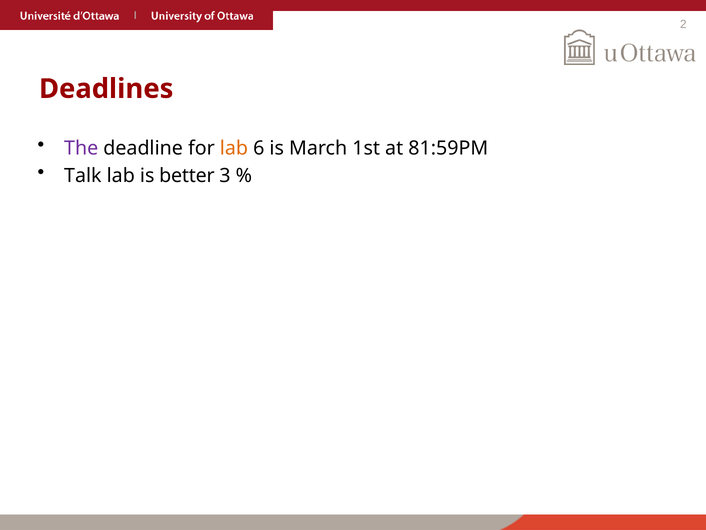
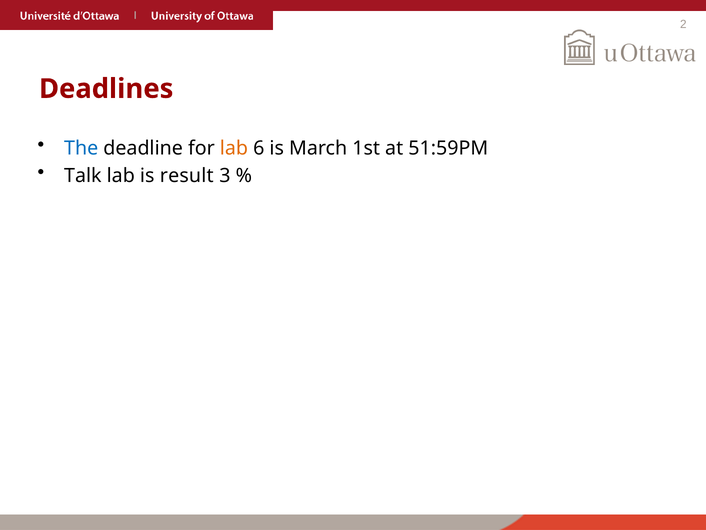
The colour: purple -> blue
81:59PM: 81:59PM -> 51:59PM
better: better -> result
